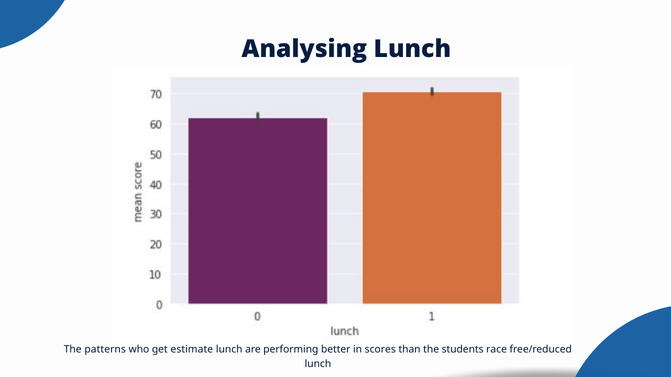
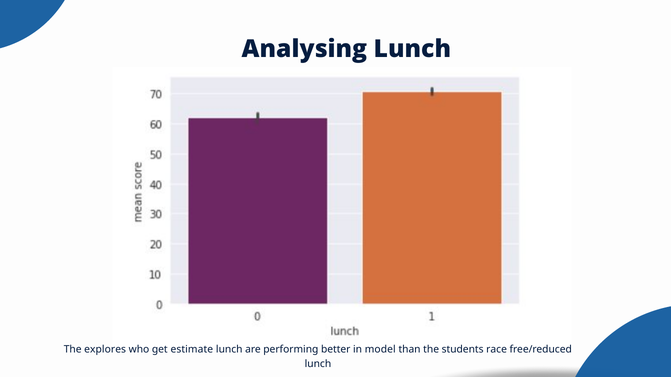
patterns: patterns -> explores
scores: scores -> model
